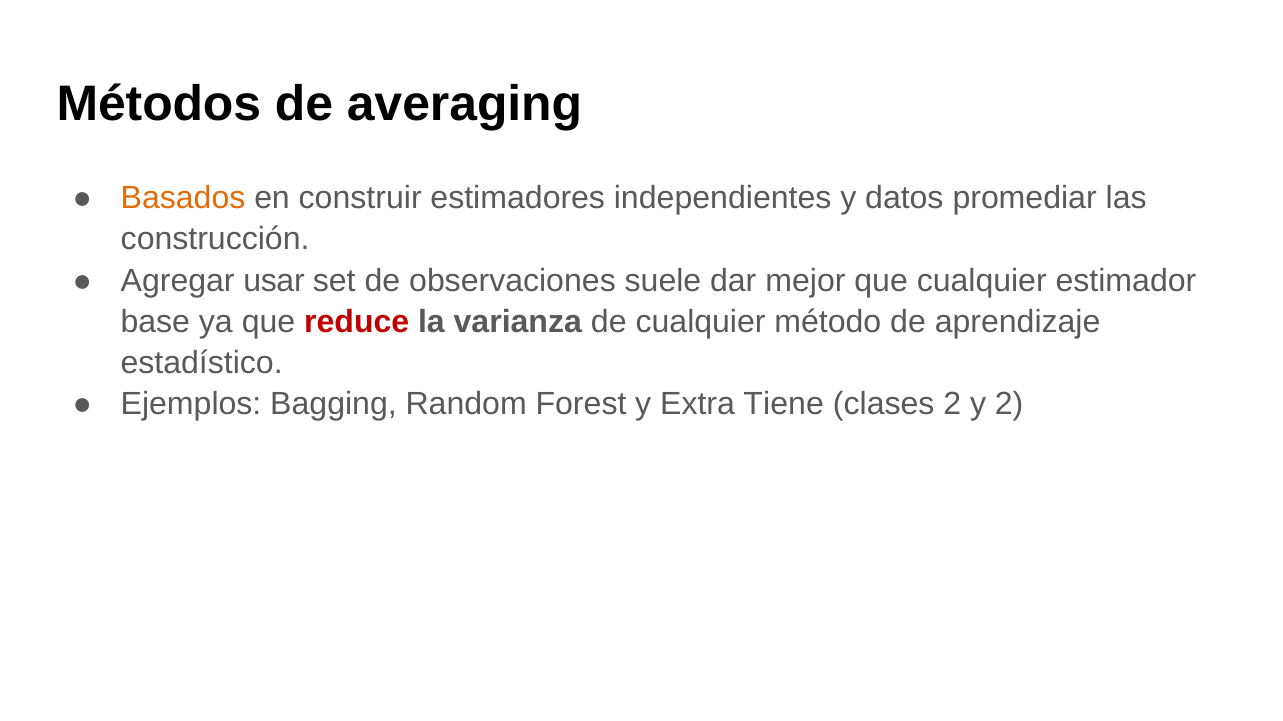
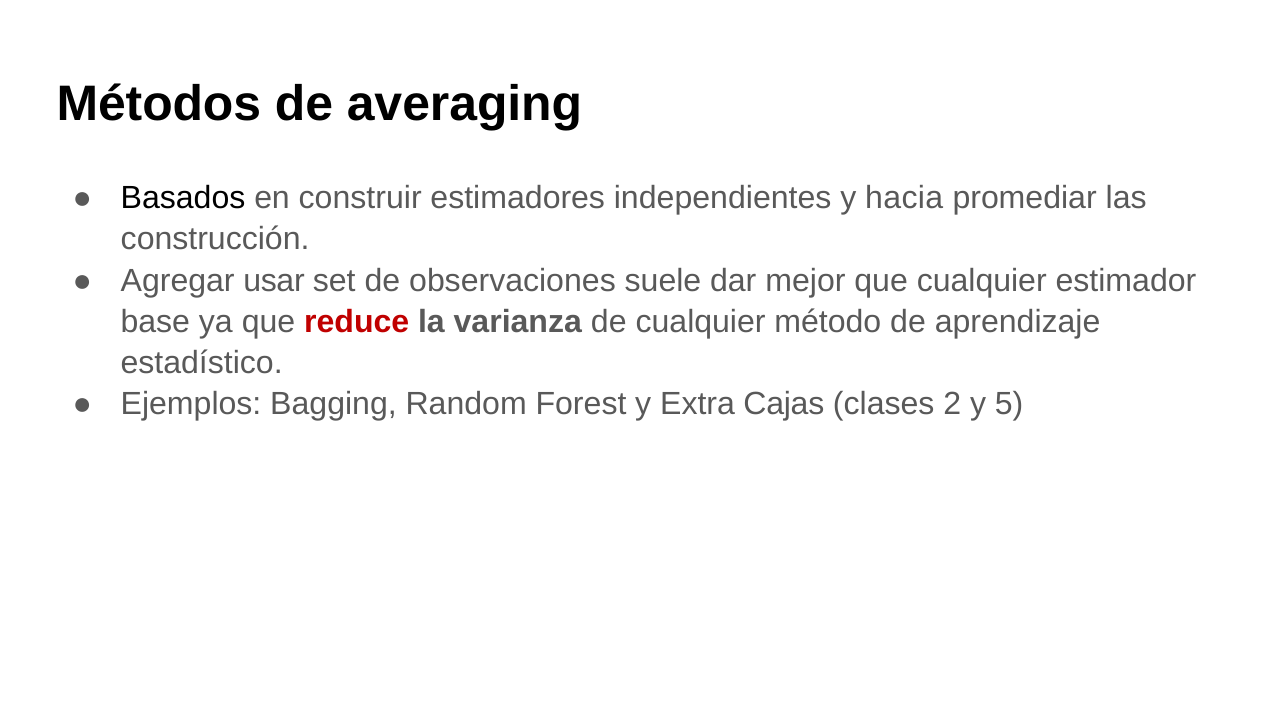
Basados colour: orange -> black
datos: datos -> hacia
Tiene: Tiene -> Cajas
y 2: 2 -> 5
